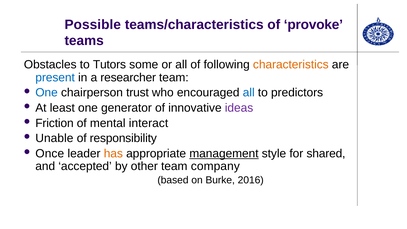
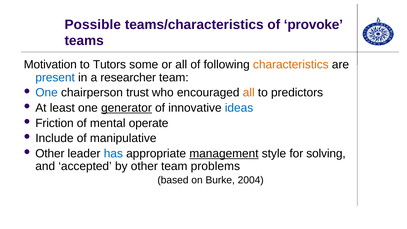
Obstacles: Obstacles -> Motivation
all at (249, 93) colour: blue -> orange
generator underline: none -> present
ideas colour: purple -> blue
interact: interact -> operate
Unable: Unable -> Include
responsibility: responsibility -> manipulative
Once at (50, 153): Once -> Other
has colour: orange -> blue
shared: shared -> solving
company: company -> problems
2016: 2016 -> 2004
